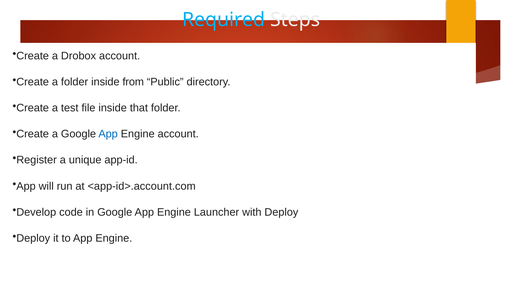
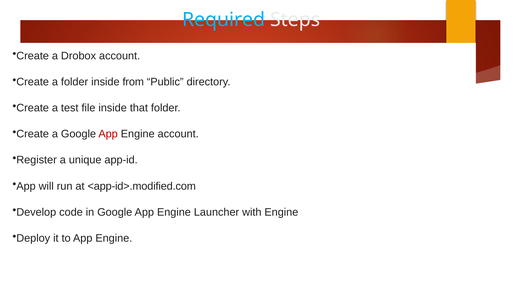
App at (108, 134) colour: blue -> red
<app-id>.account.com: <app-id>.account.com -> <app-id>.modified.com
with Deploy: Deploy -> Engine
